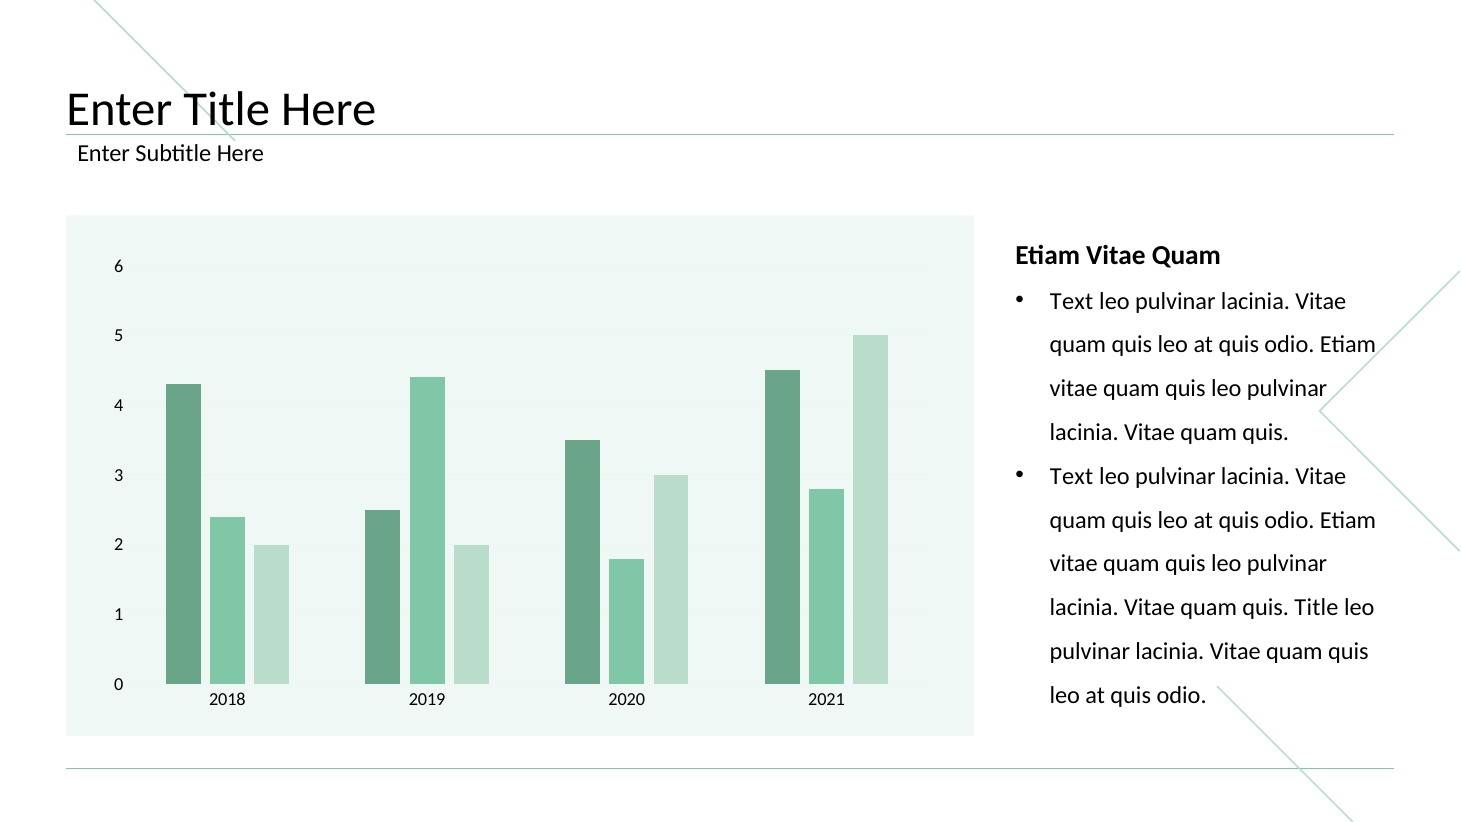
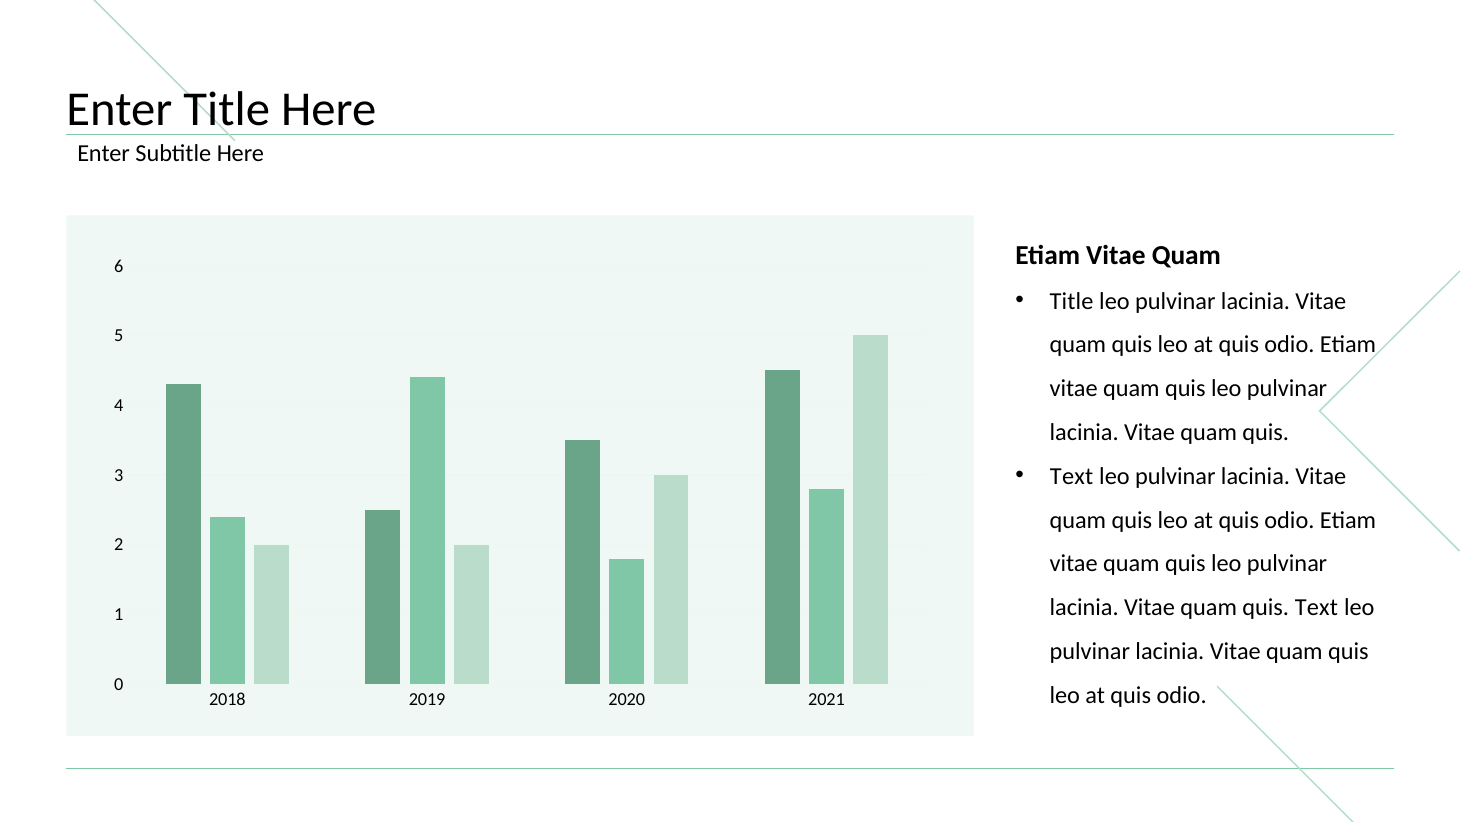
Text at (1072, 301): Text -> Title
quis Title: Title -> Text
